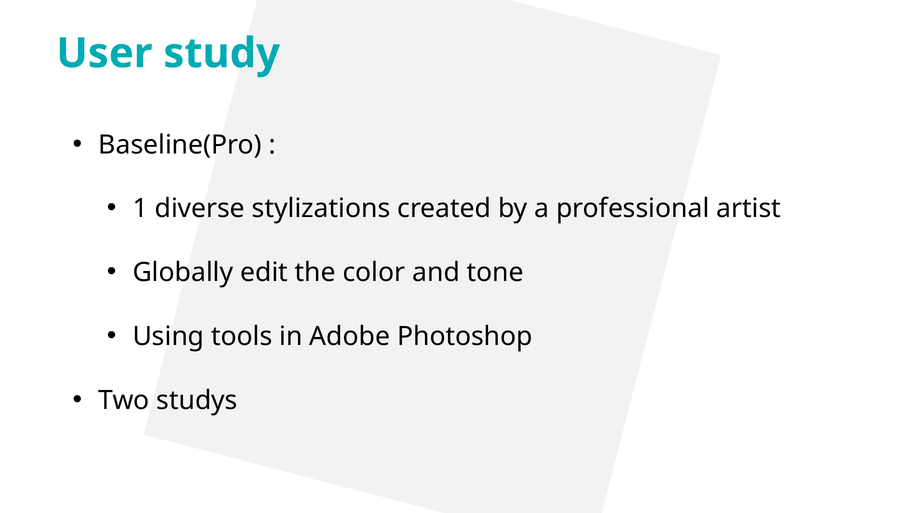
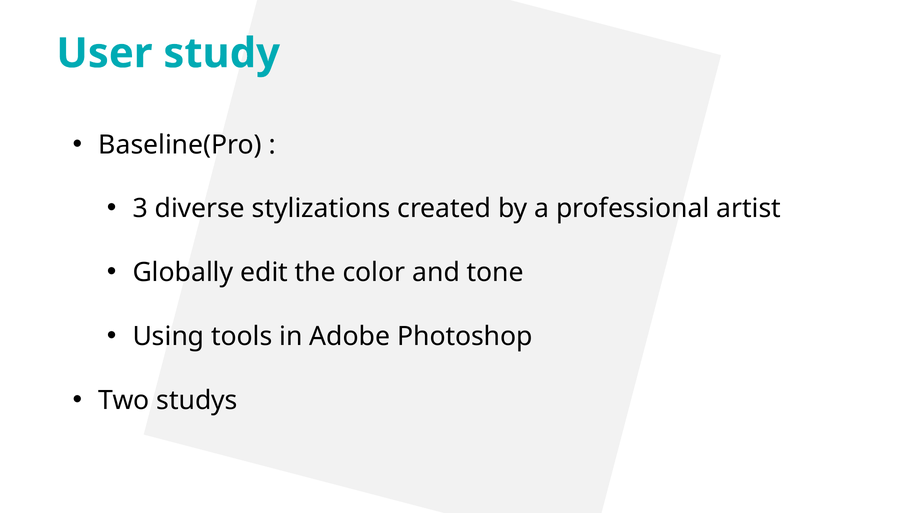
1: 1 -> 3
